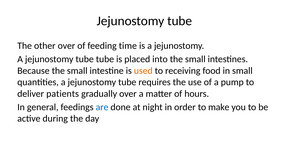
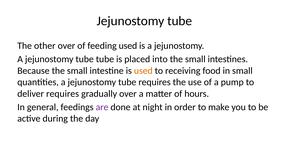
feeding time: time -> used
deliver patients: patients -> requires
are colour: blue -> purple
